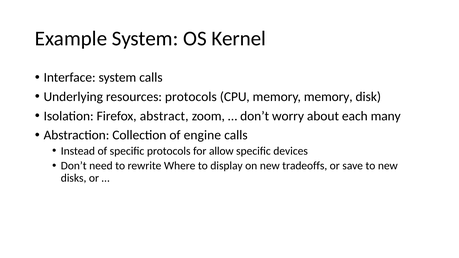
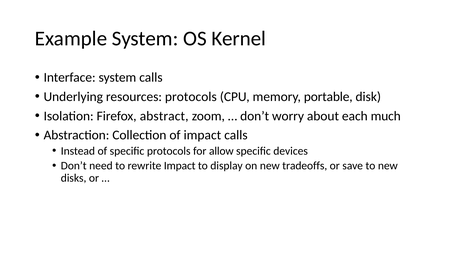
memory memory: memory -> portable
many: many -> much
of engine: engine -> impact
rewrite Where: Where -> Impact
